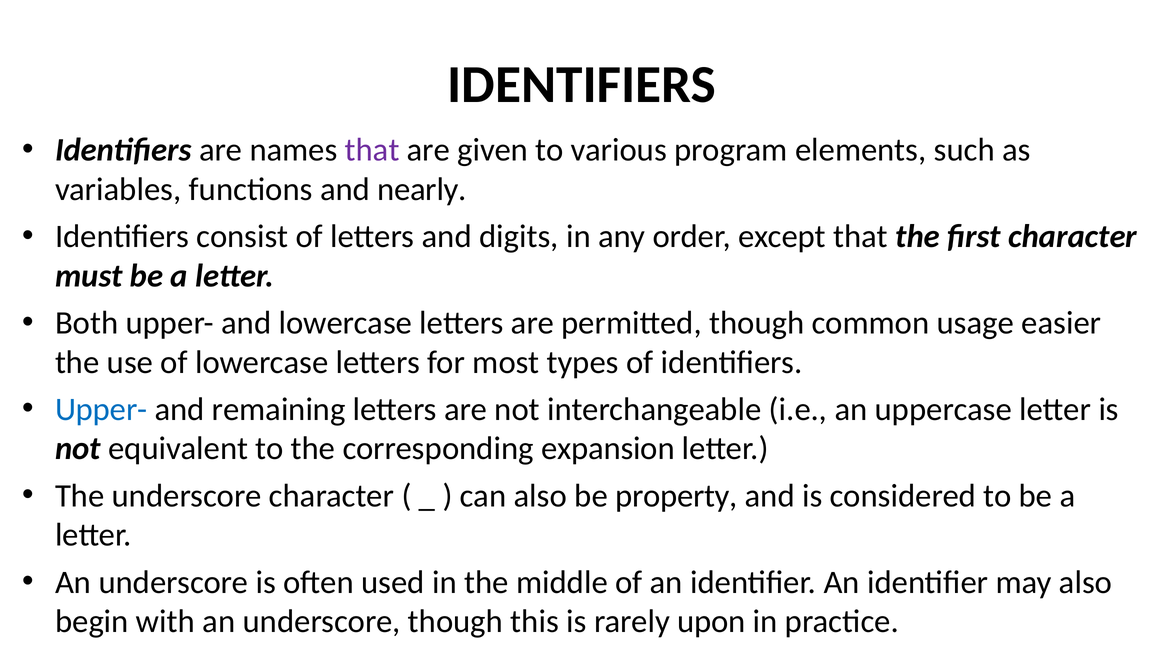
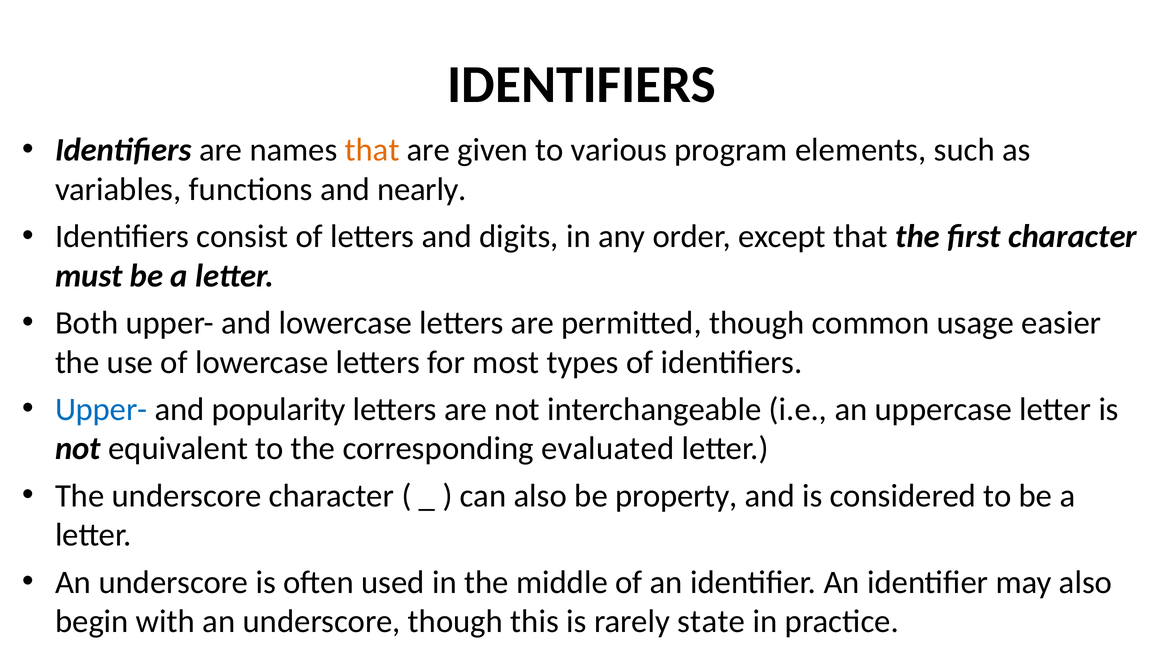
that at (372, 150) colour: purple -> orange
remaining: remaining -> popularity
expansion: expansion -> evaluated
upon: upon -> state
